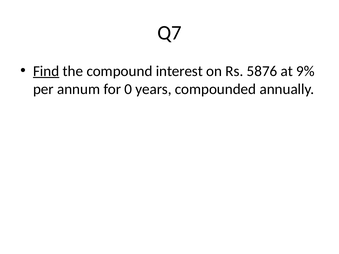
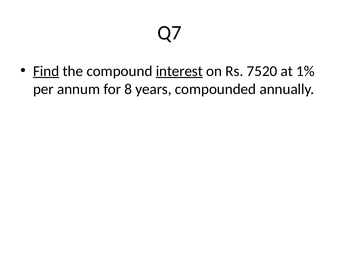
interest underline: none -> present
5876: 5876 -> 7520
9%: 9% -> 1%
0: 0 -> 8
